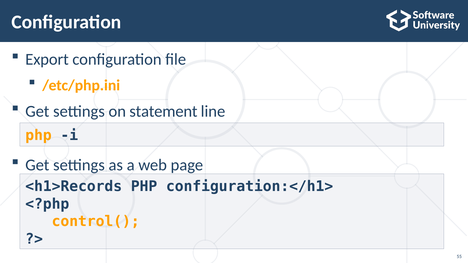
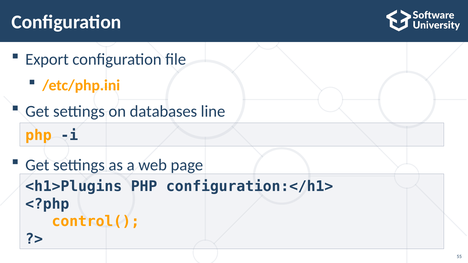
statement: statement -> databases
<h1>Records: <h1>Records -> <h1>Plugins
